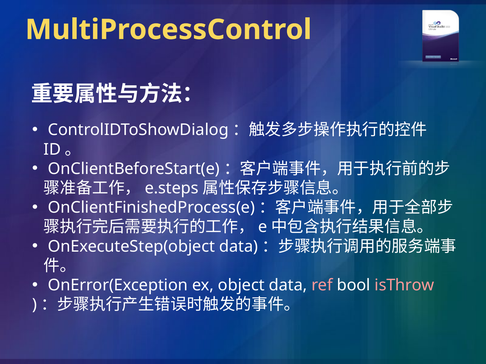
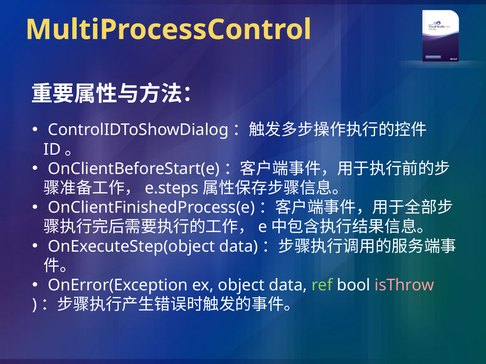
ref colour: pink -> light green
